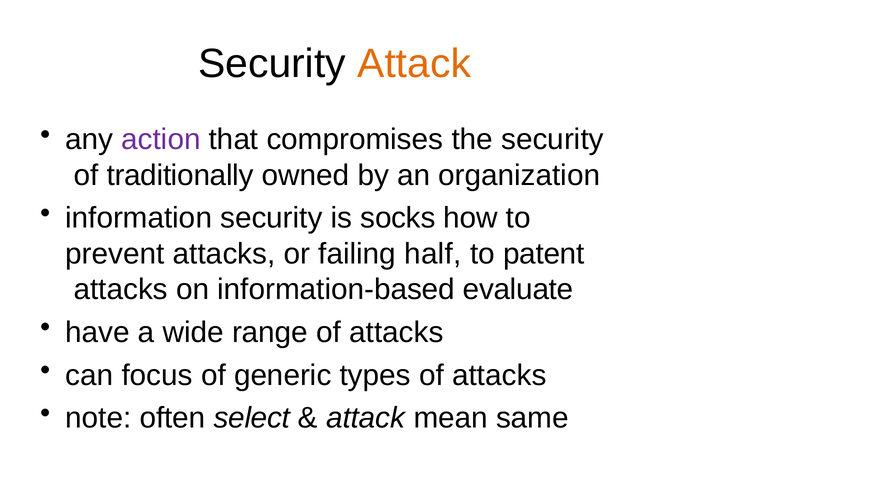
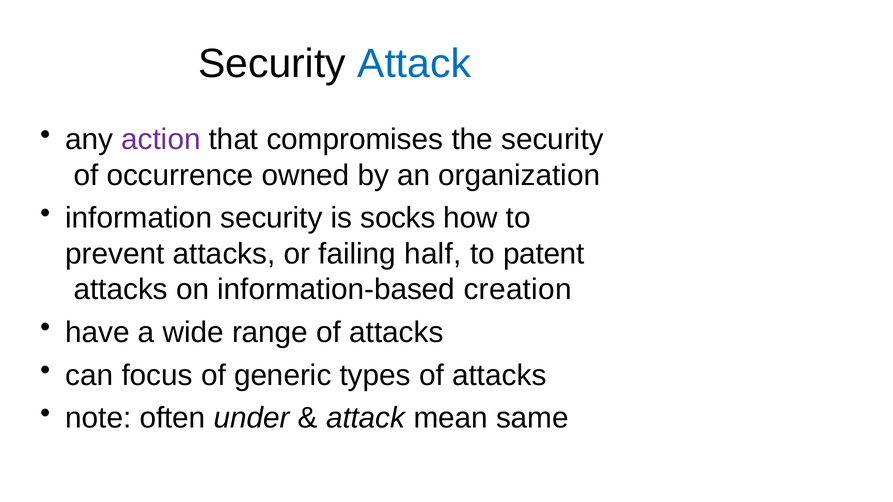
Attack at (414, 64) colour: orange -> blue
traditionally: traditionally -> occurrence
evaluate: evaluate -> creation
select: select -> under
